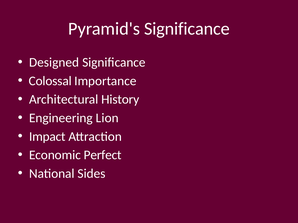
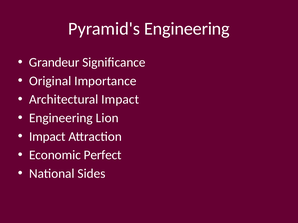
Pyramid's Significance: Significance -> Engineering
Designed: Designed -> Grandeur
Colossal: Colossal -> Original
Architectural History: History -> Impact
